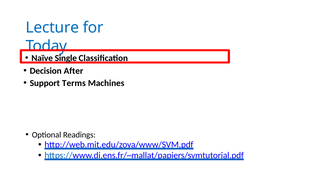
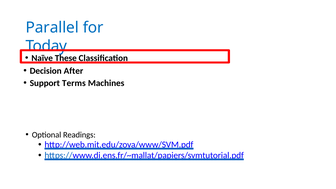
Lecture: Lecture -> Parallel
Single: Single -> These
